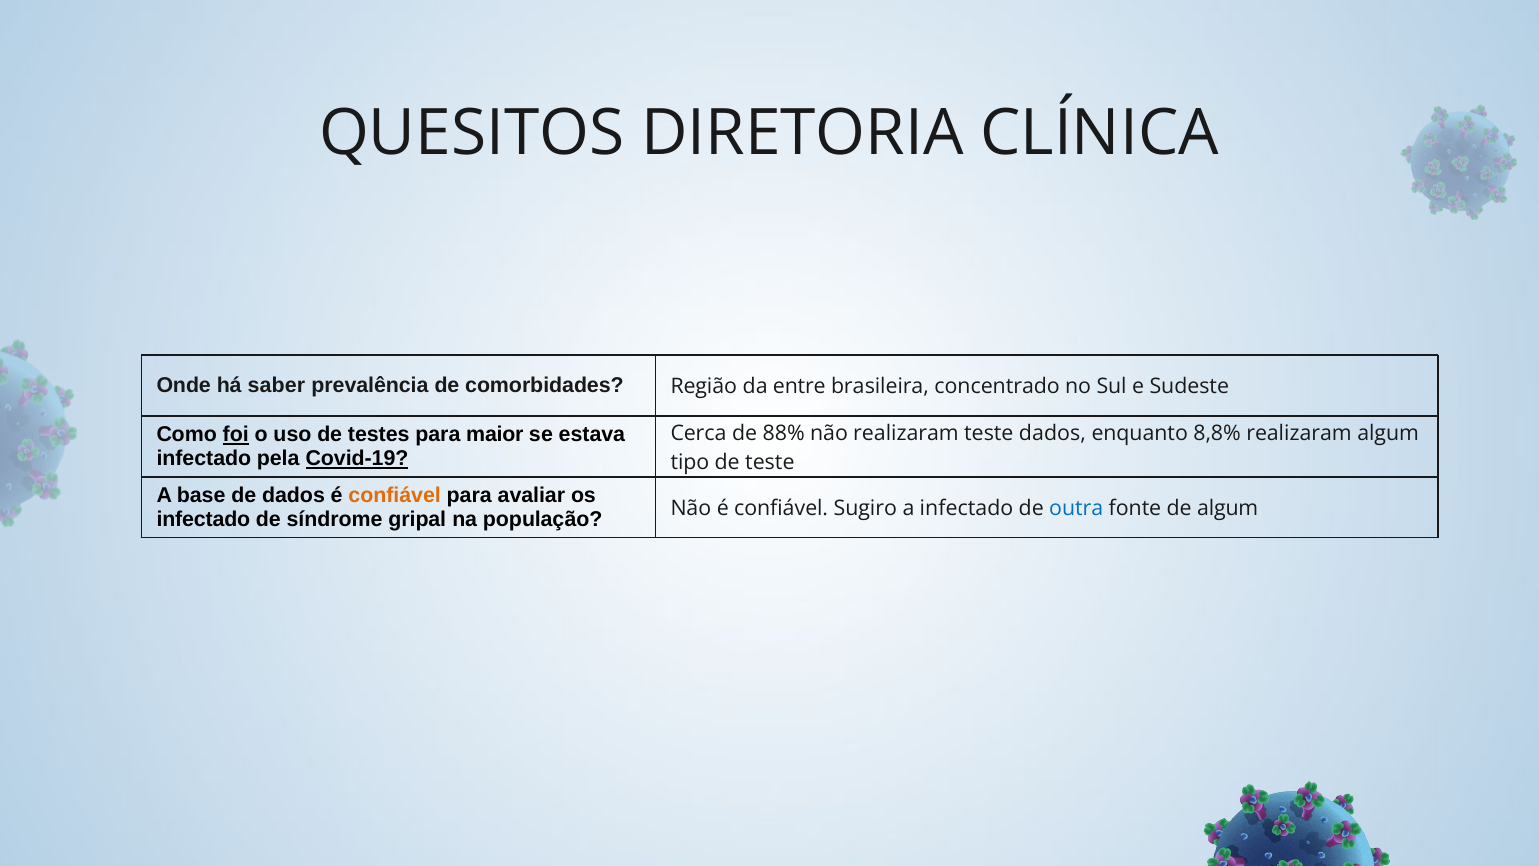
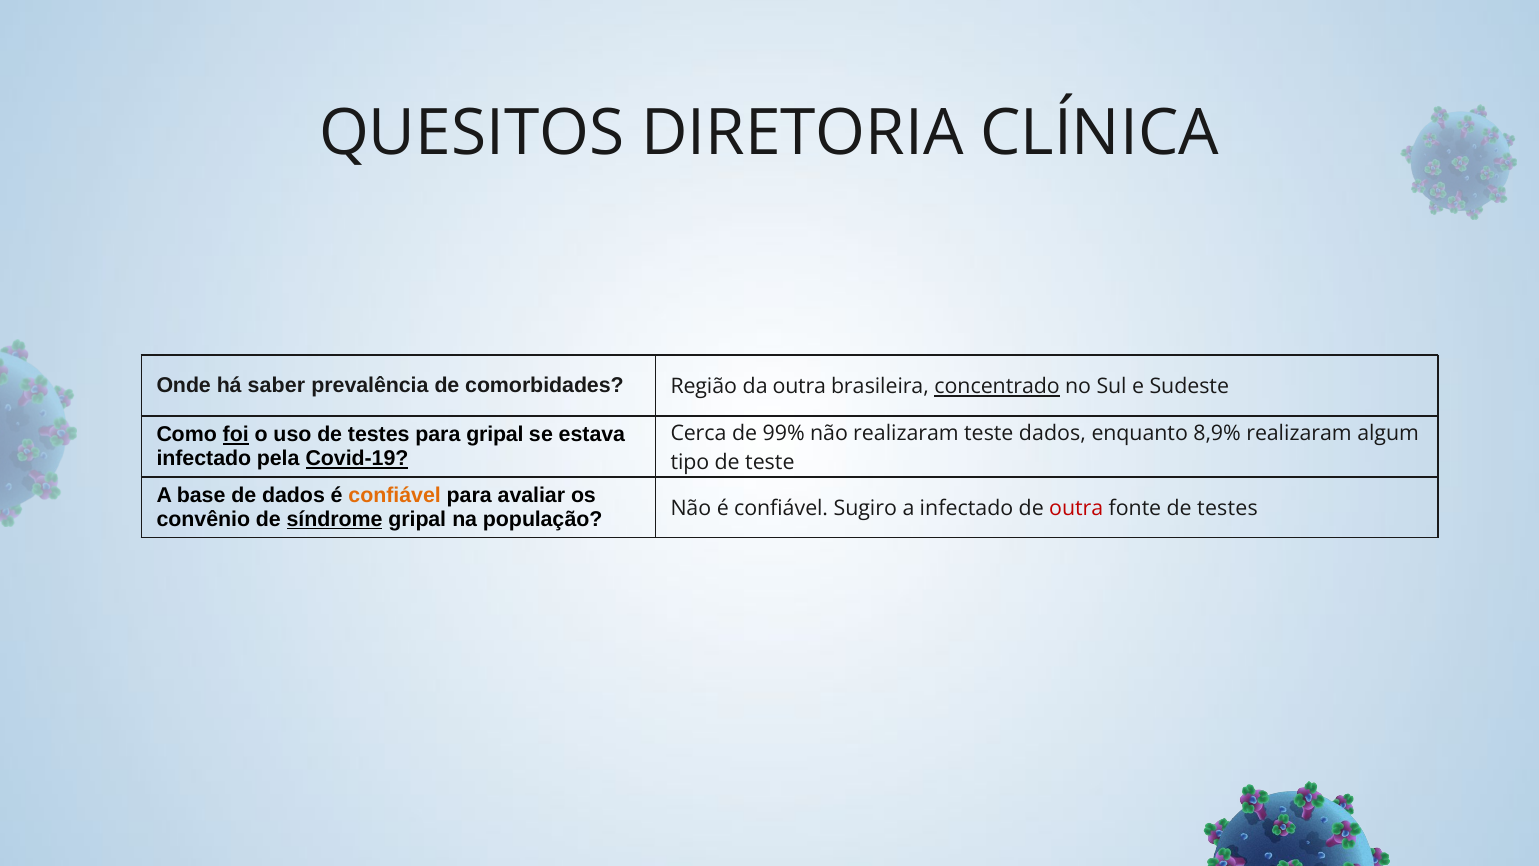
da entre: entre -> outra
concentrado underline: none -> present
para maior: maior -> gripal
88%: 88% -> 99%
8,8%: 8,8% -> 8,9%
infectado at (203, 519): infectado -> convênio
síndrome underline: none -> present
outra at (1076, 508) colour: blue -> red
fonte de algum: algum -> testes
